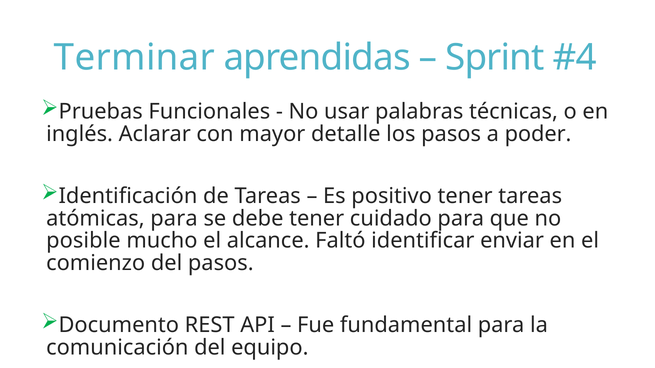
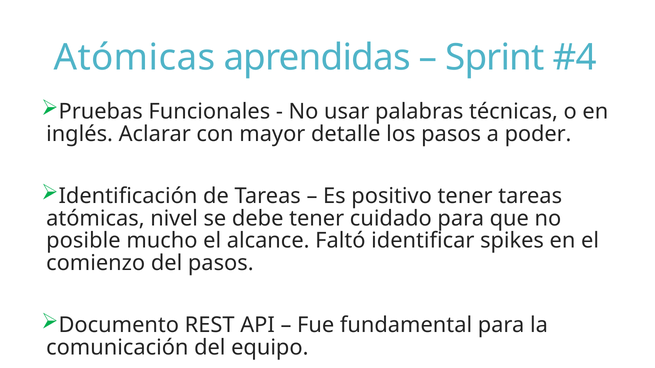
Terminar at (134, 58): Terminar -> Atómicas
atómicas para: para -> nivel
enviar: enviar -> spikes
